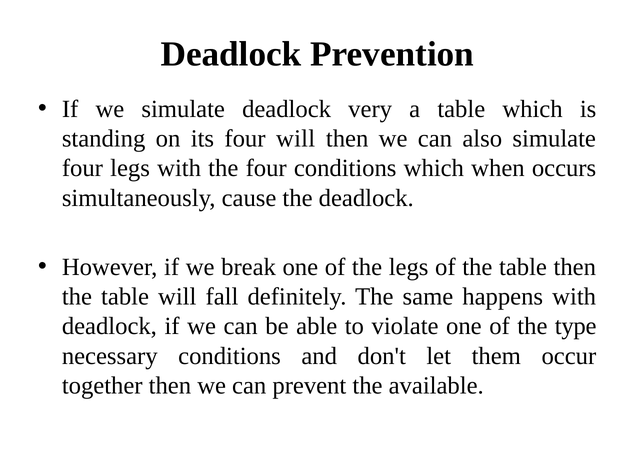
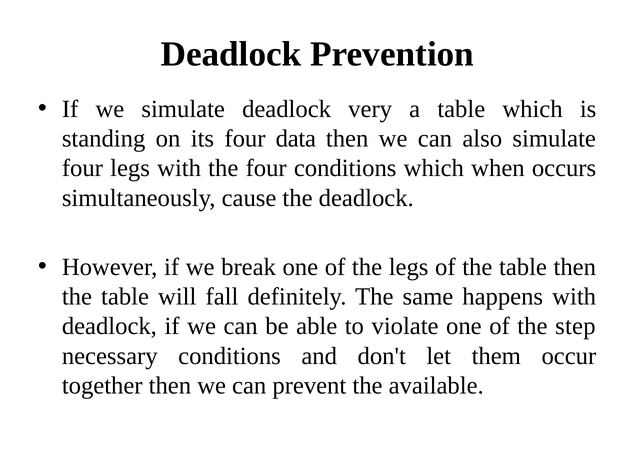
four will: will -> data
type: type -> step
